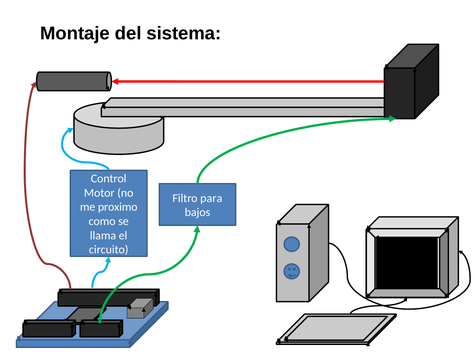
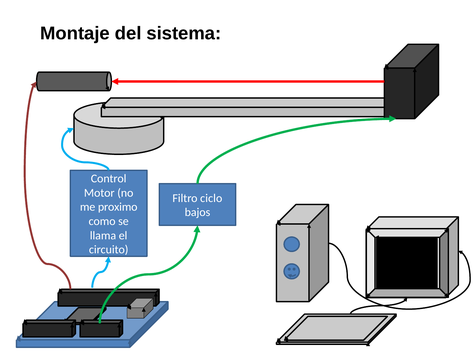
para: para -> ciclo
